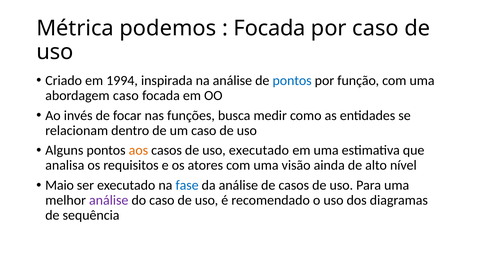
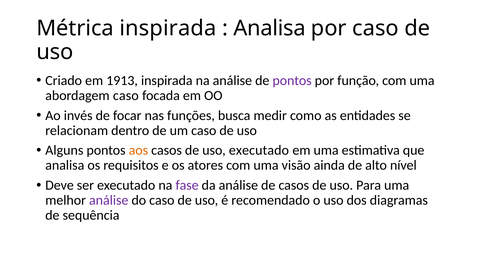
Métrica podemos: podemos -> inspirada
Focada at (270, 28): Focada -> Analisa
1994: 1994 -> 1913
pontos at (292, 81) colour: blue -> purple
Maio: Maio -> Deve
fase colour: blue -> purple
